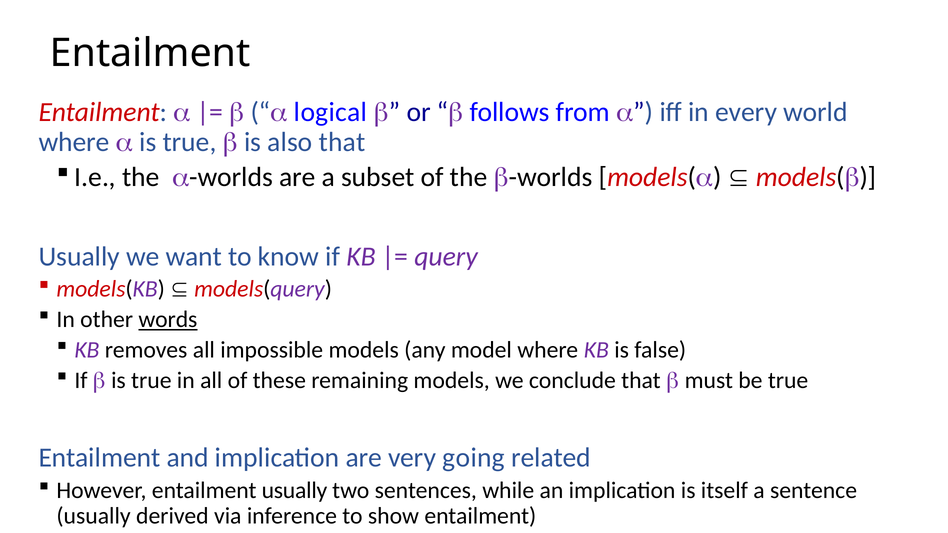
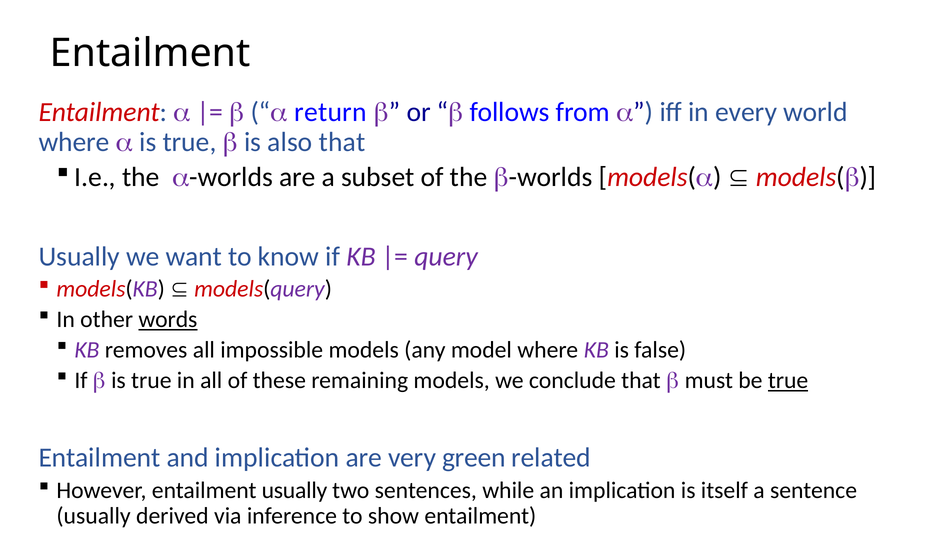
logical: logical -> return
true at (788, 381) underline: none -> present
going: going -> green
